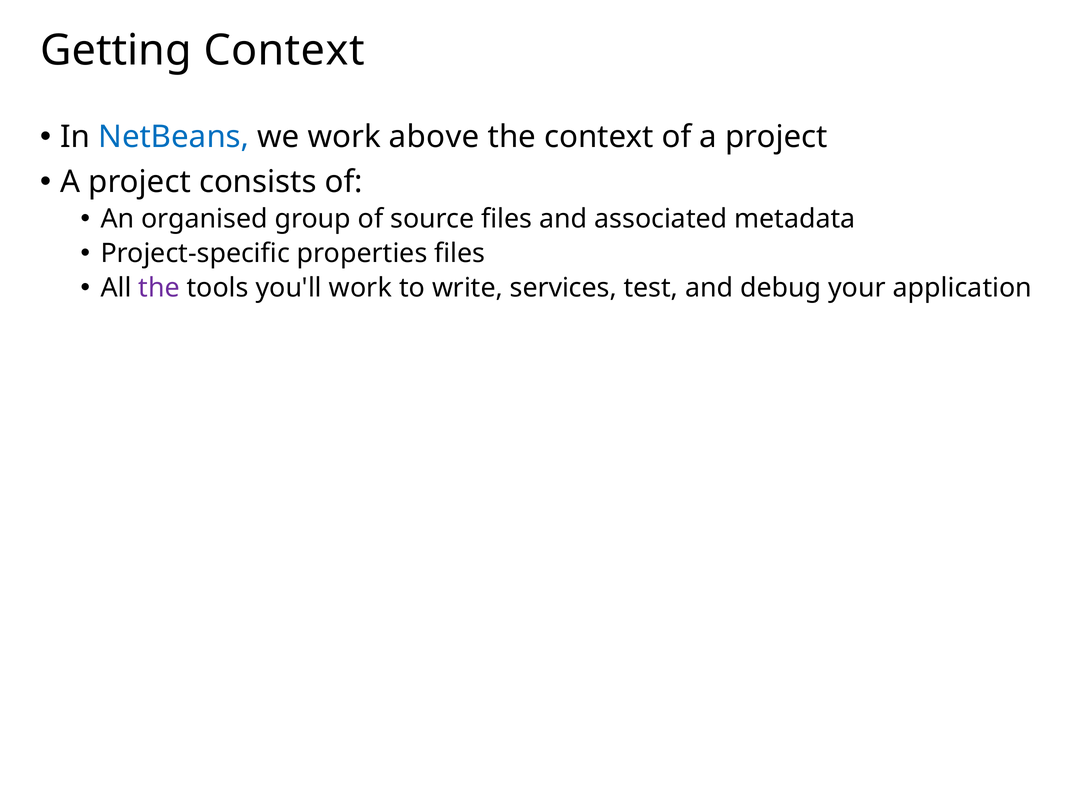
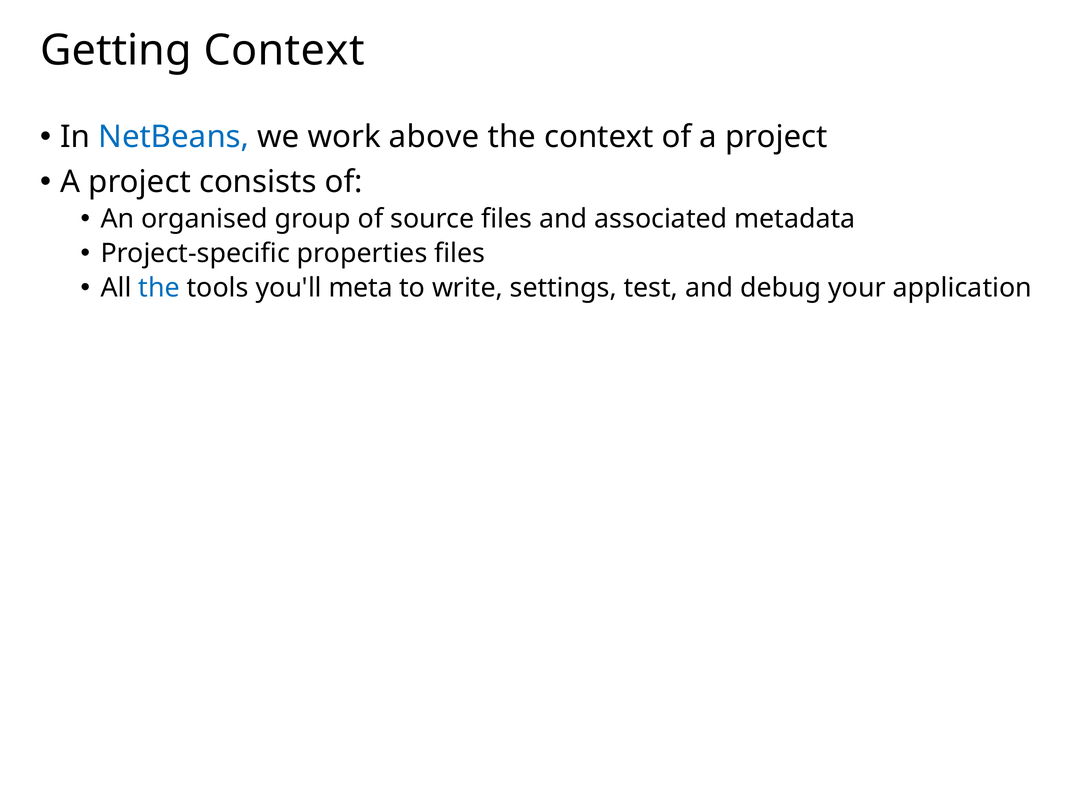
the at (159, 288) colour: purple -> blue
you'll work: work -> meta
services: services -> settings
